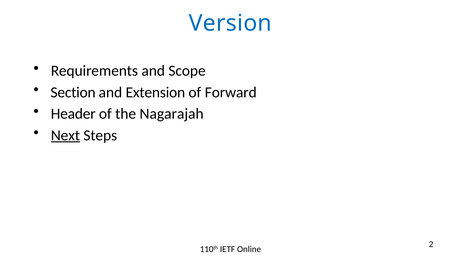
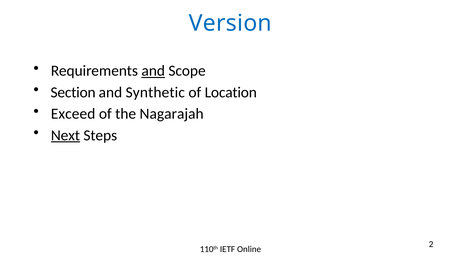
and at (153, 71) underline: none -> present
Extension: Extension -> Synthetic
Forward: Forward -> Location
Header: Header -> Exceed
